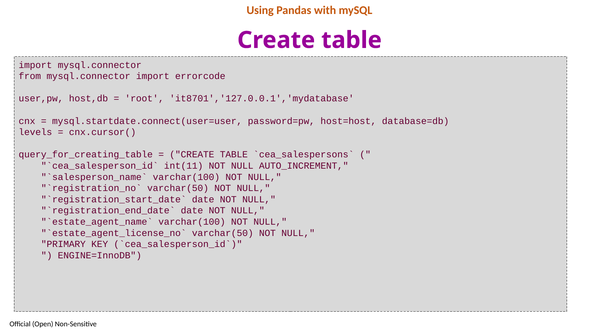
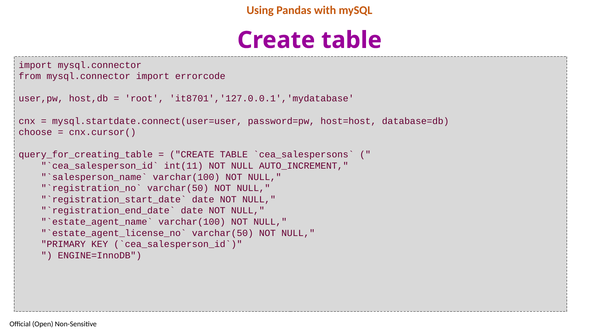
levels: levels -> choose
